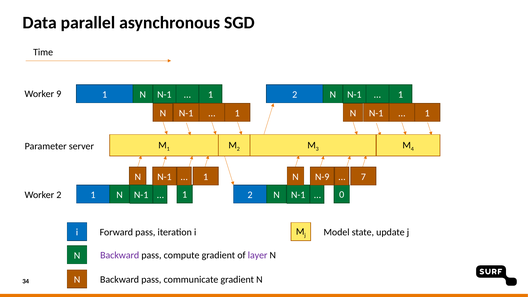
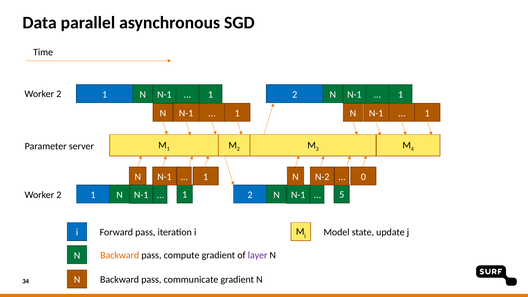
9 at (59, 94): 9 -> 2
N-9: N-9 -> N-2
7: 7 -> 0
0: 0 -> 5
Backward at (120, 255) colour: purple -> orange
